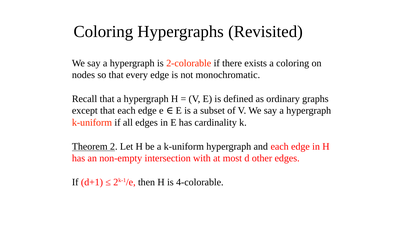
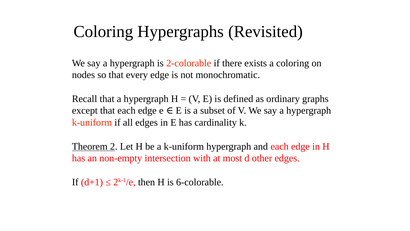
4-colorable: 4-colorable -> 6-colorable
